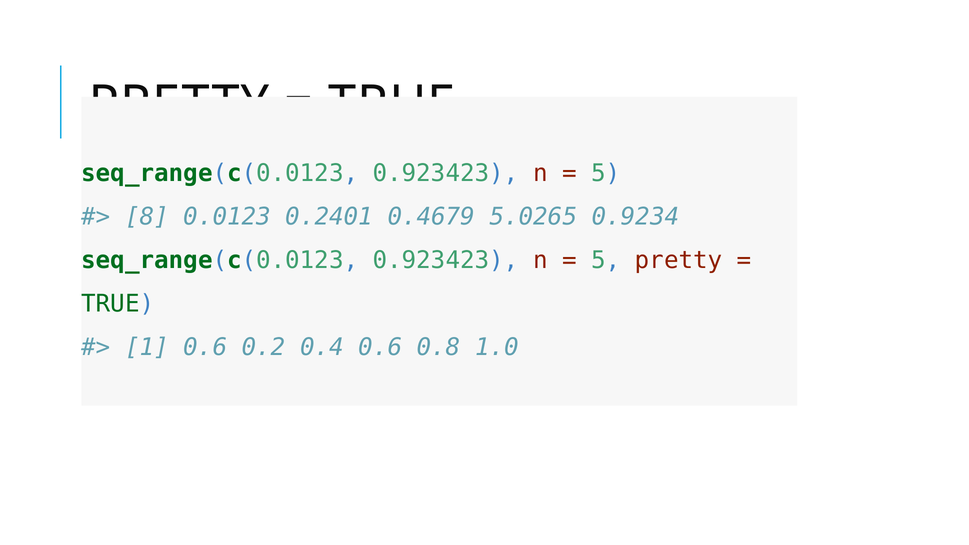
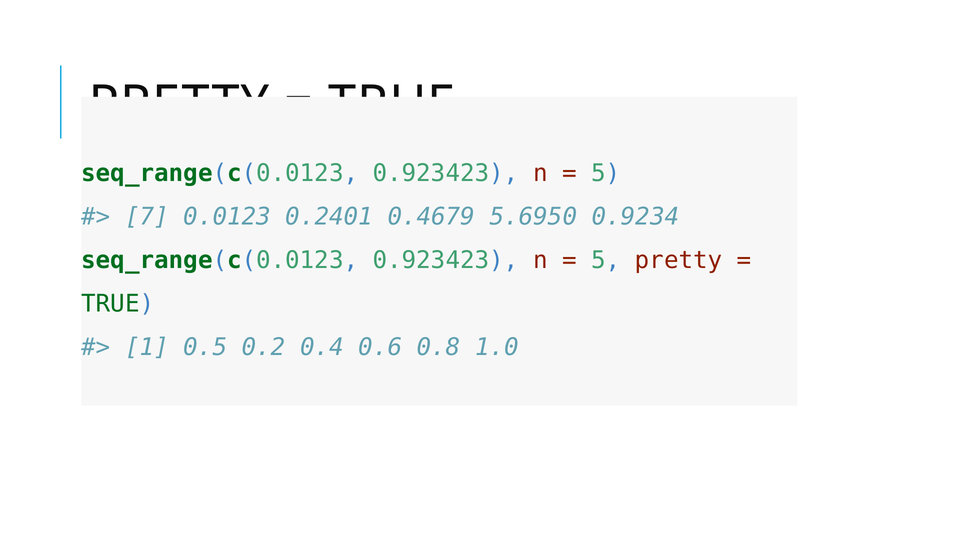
8: 8 -> 7
5.0265: 5.0265 -> 5.6950
1 0.6: 0.6 -> 0.5
